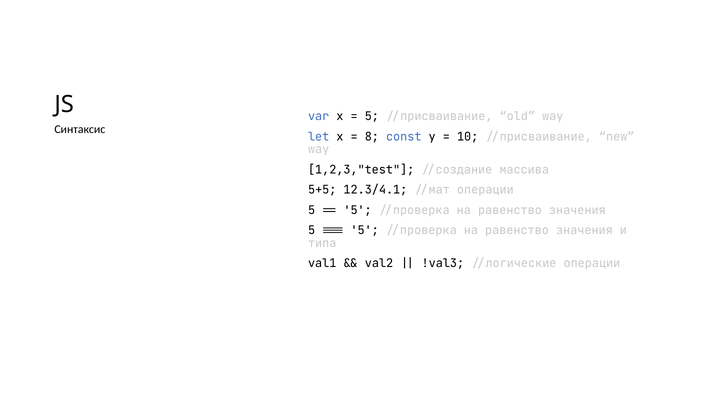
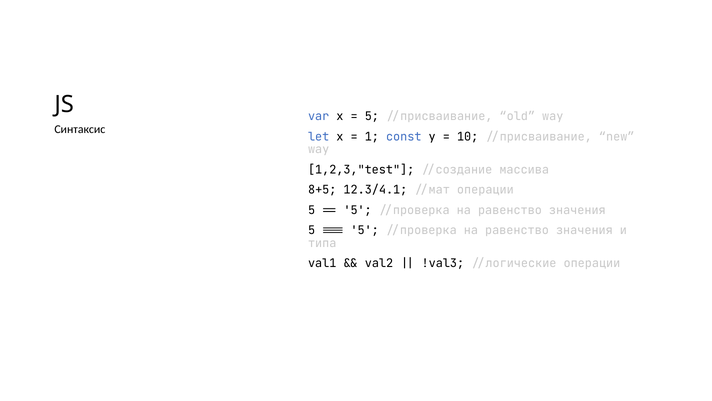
8: 8 -> 1
5+5: 5+5 -> 8+5
